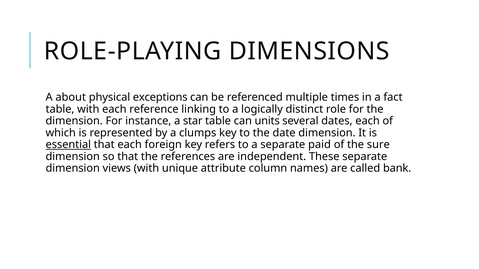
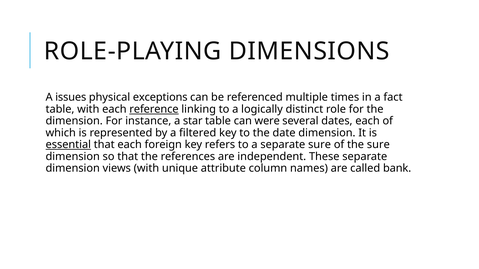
about: about -> issues
reference underline: none -> present
units: units -> were
clumps: clumps -> filtered
separate paid: paid -> sure
